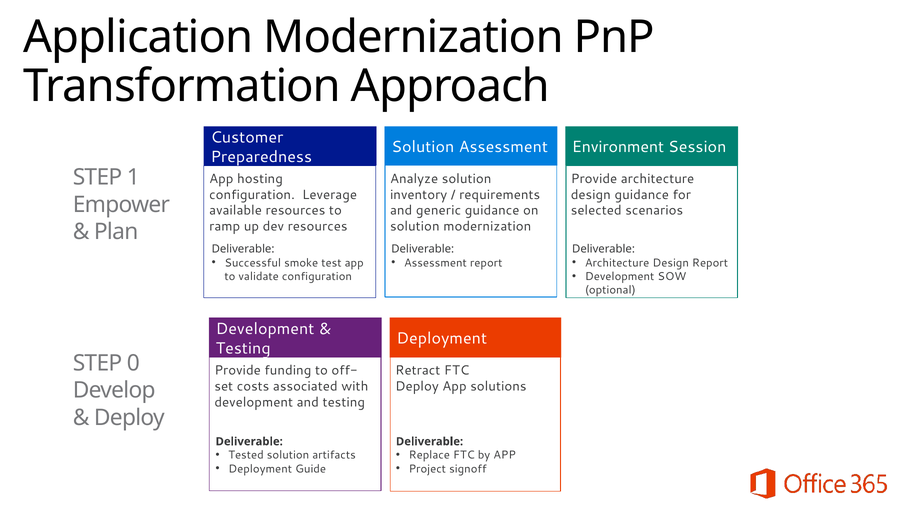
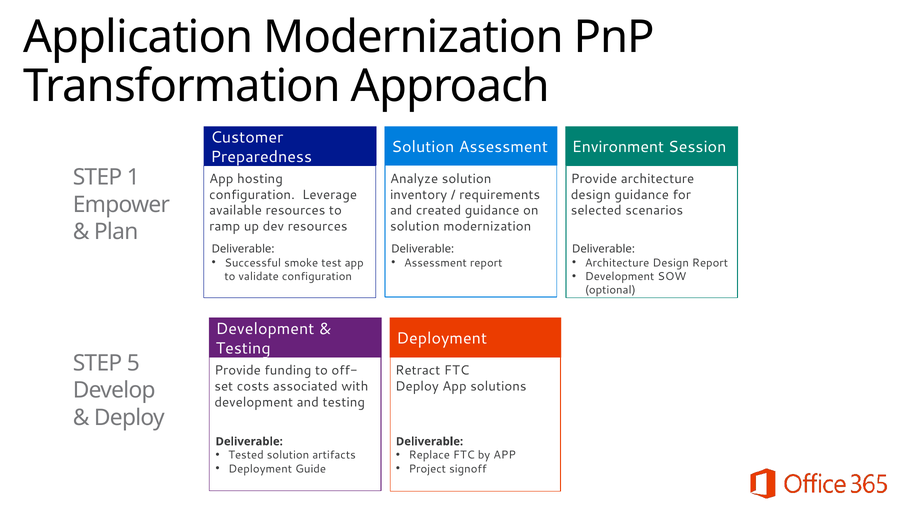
generic: generic -> created
0: 0 -> 5
